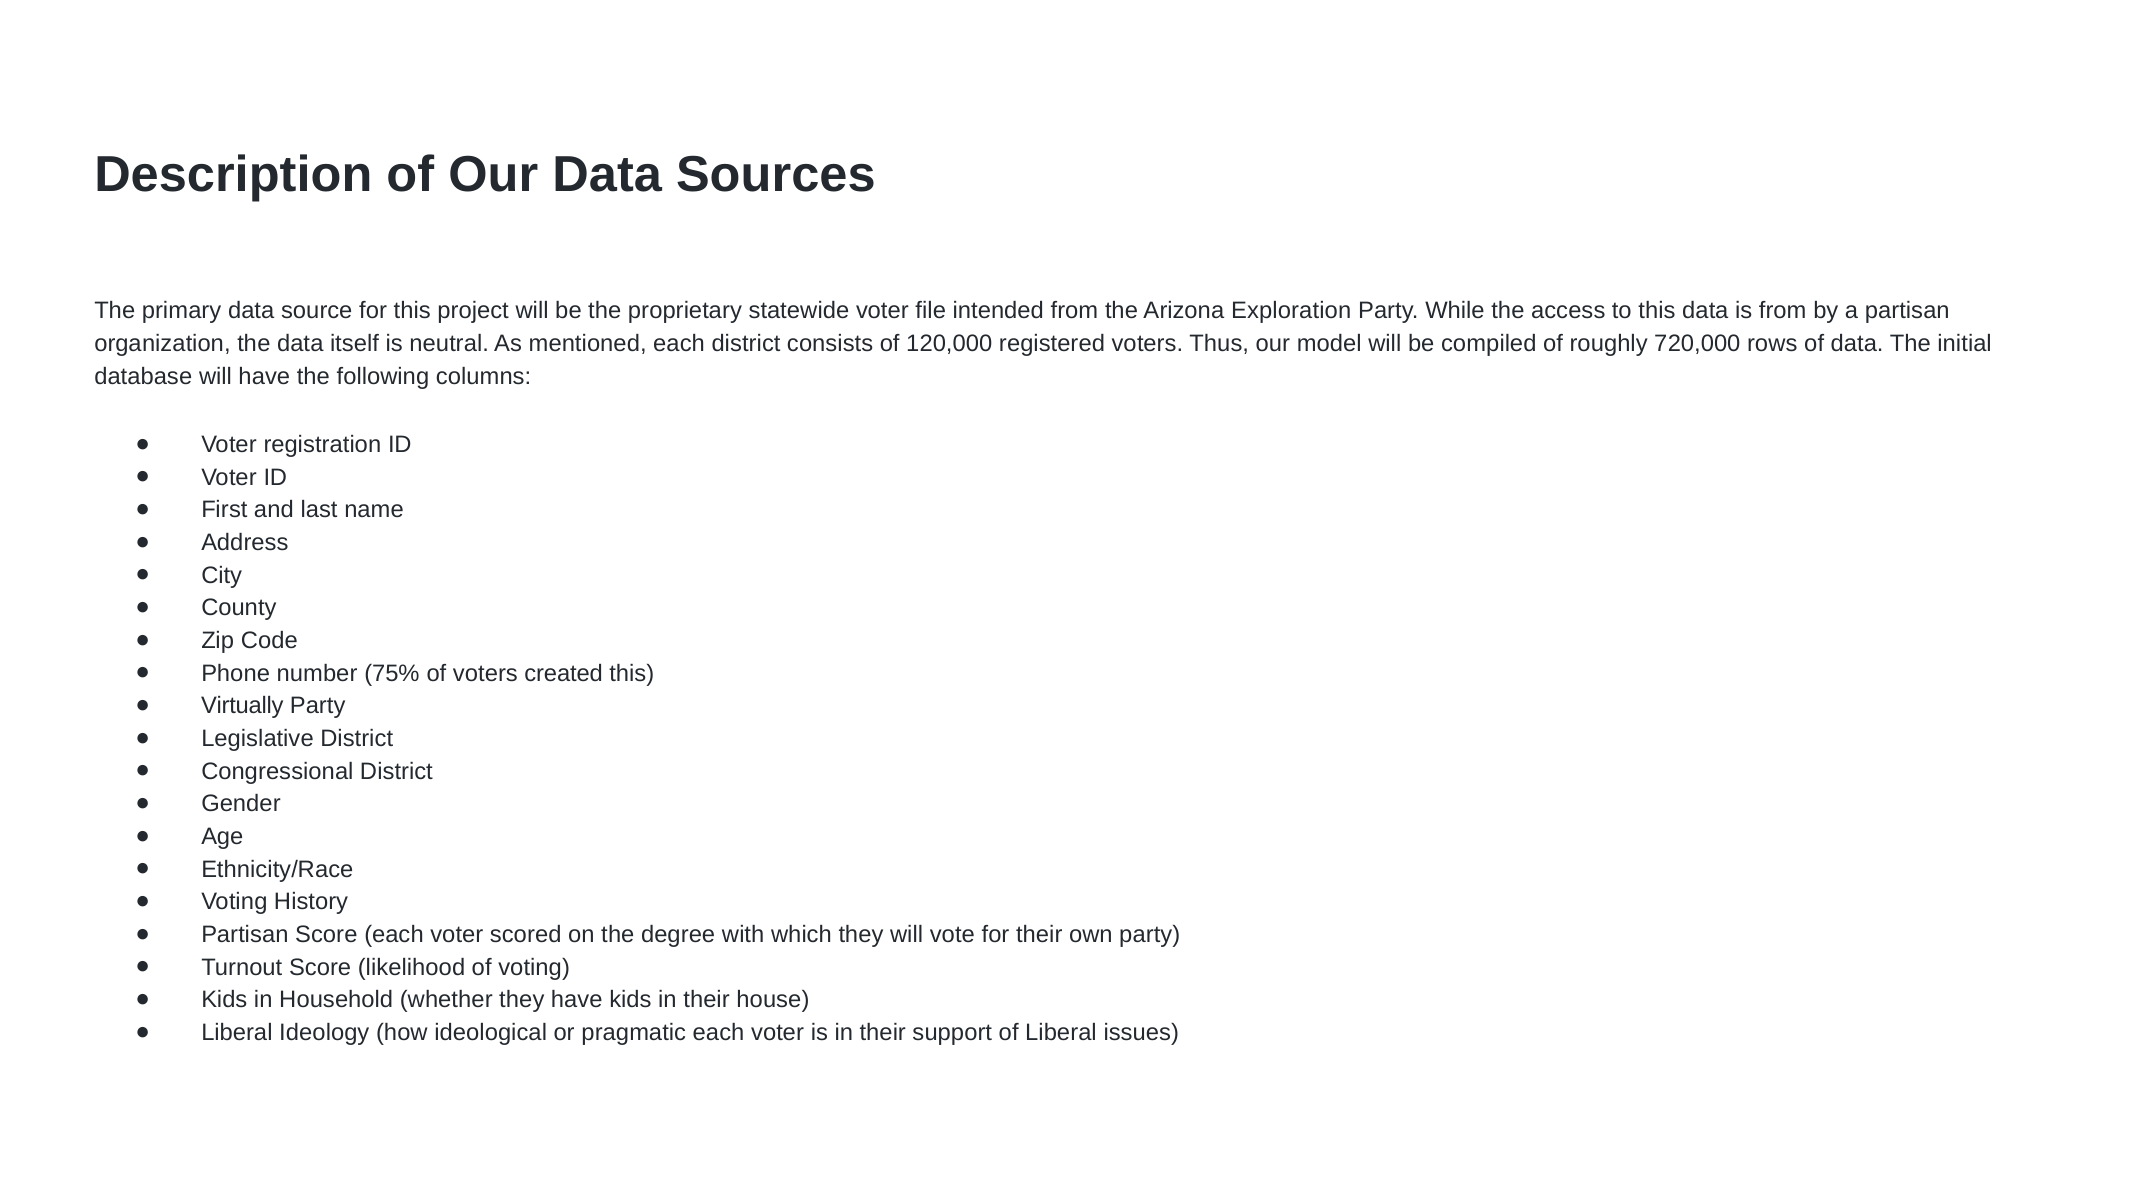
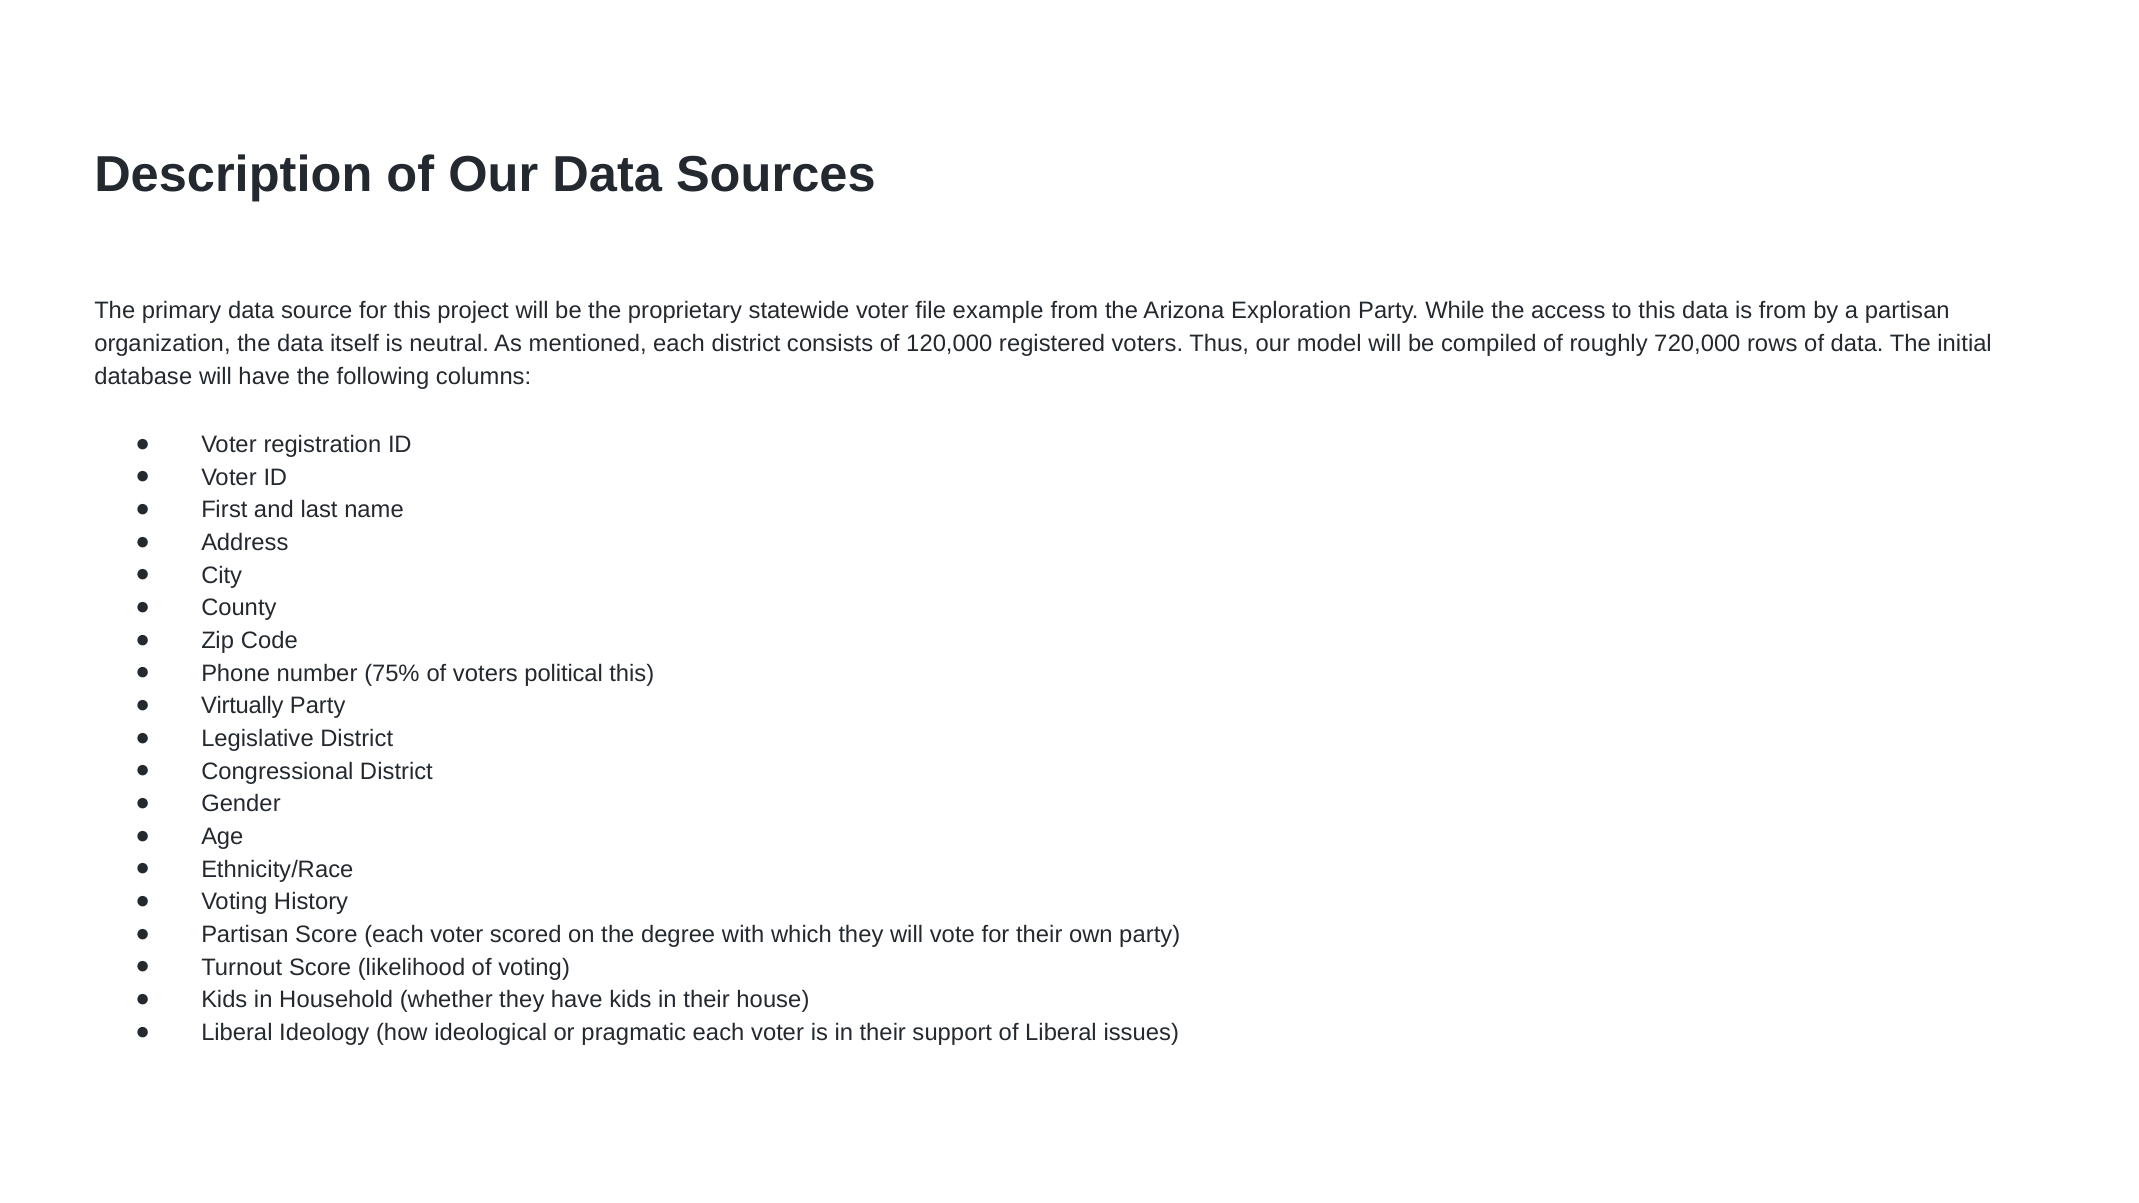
intended: intended -> example
created: created -> political
